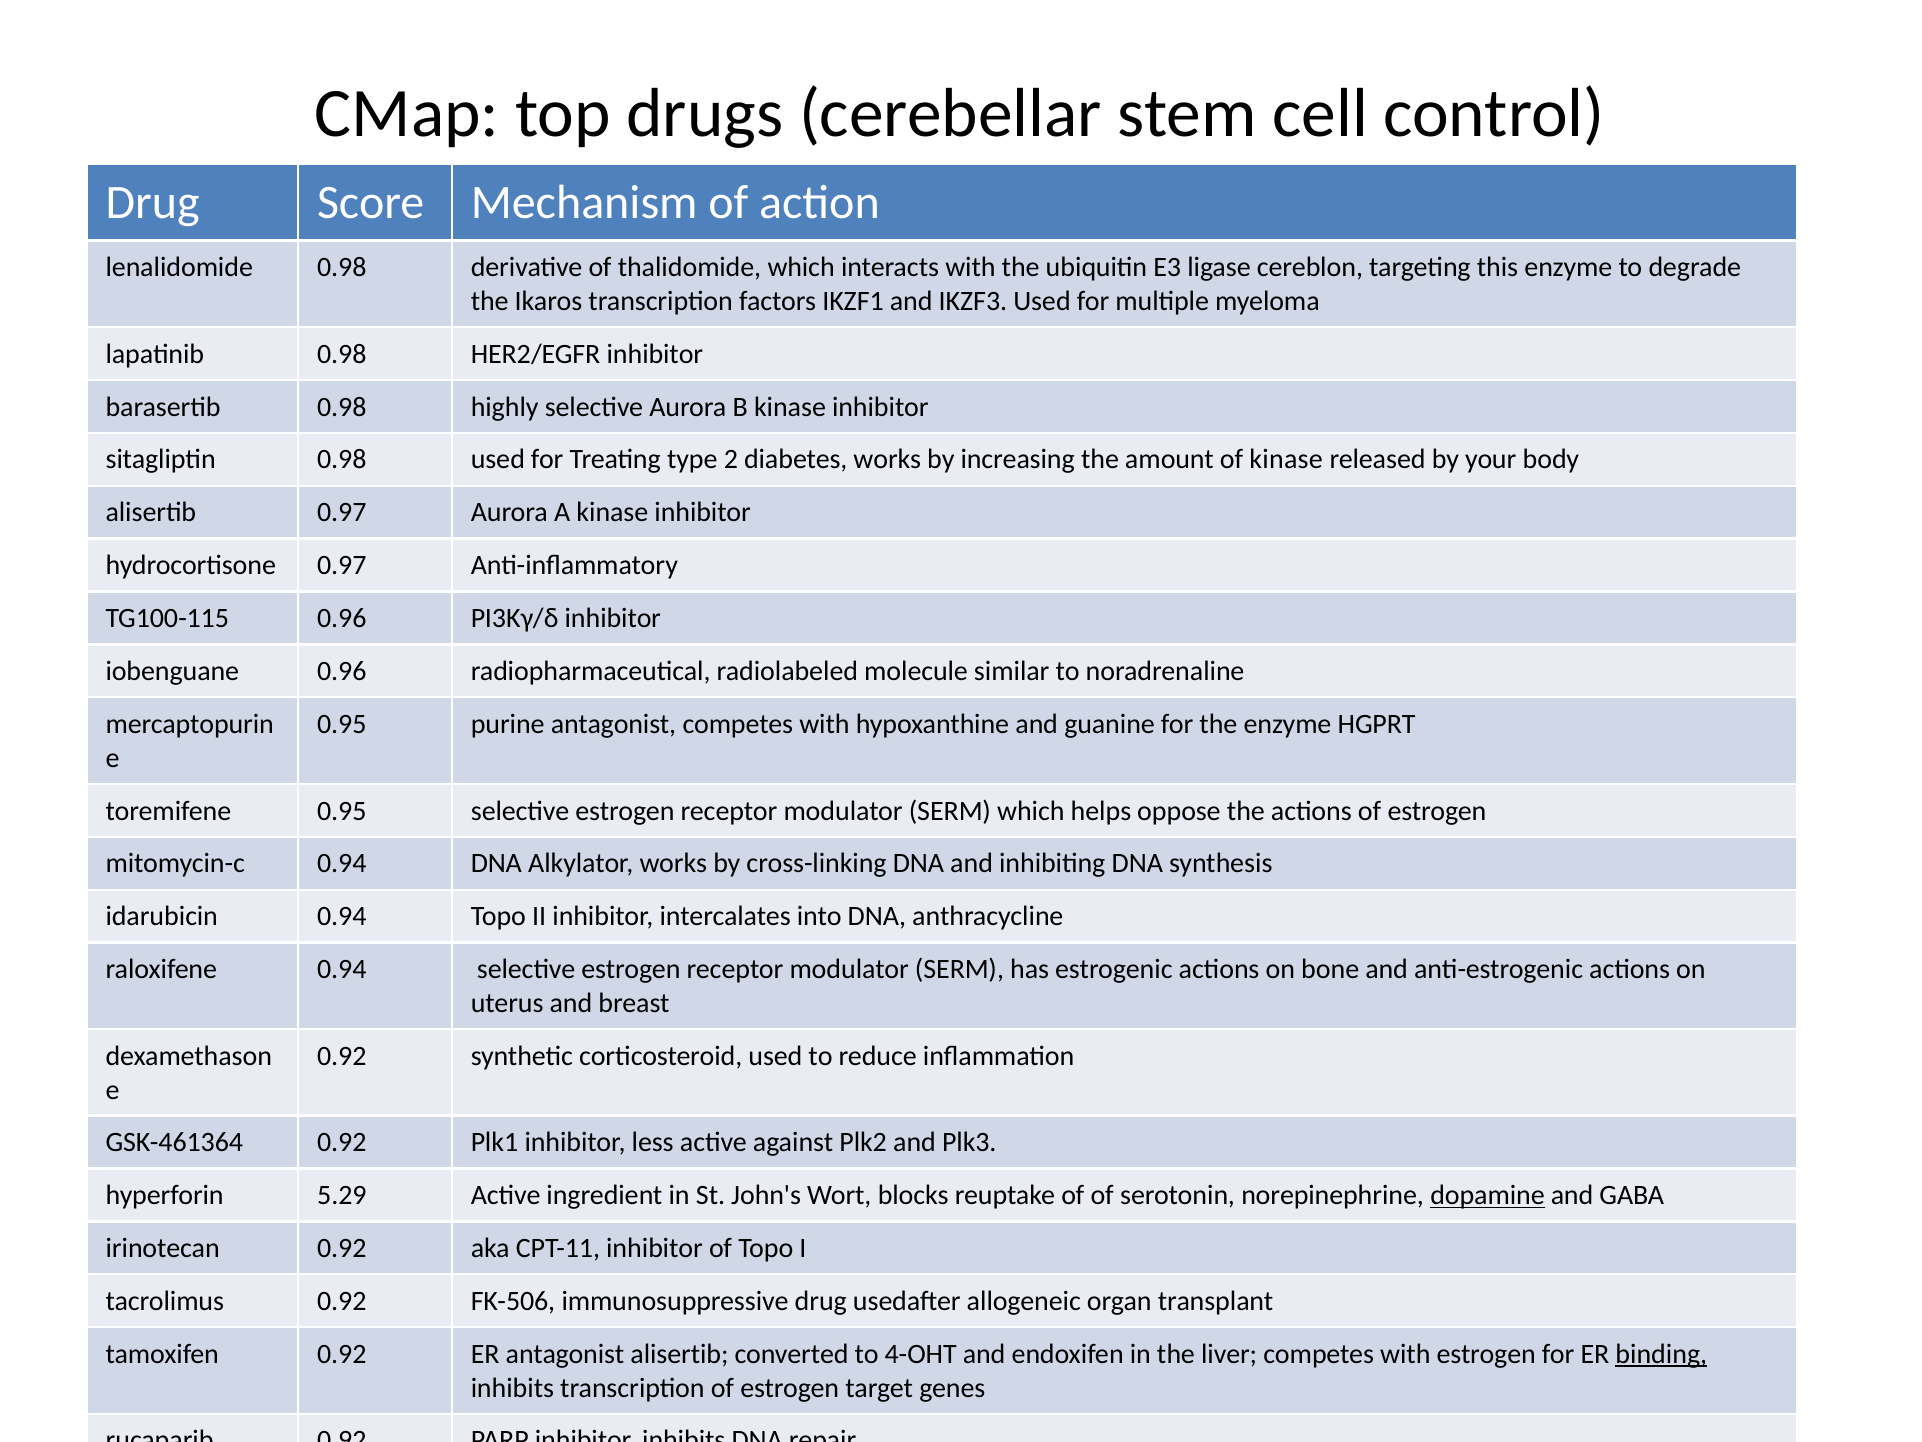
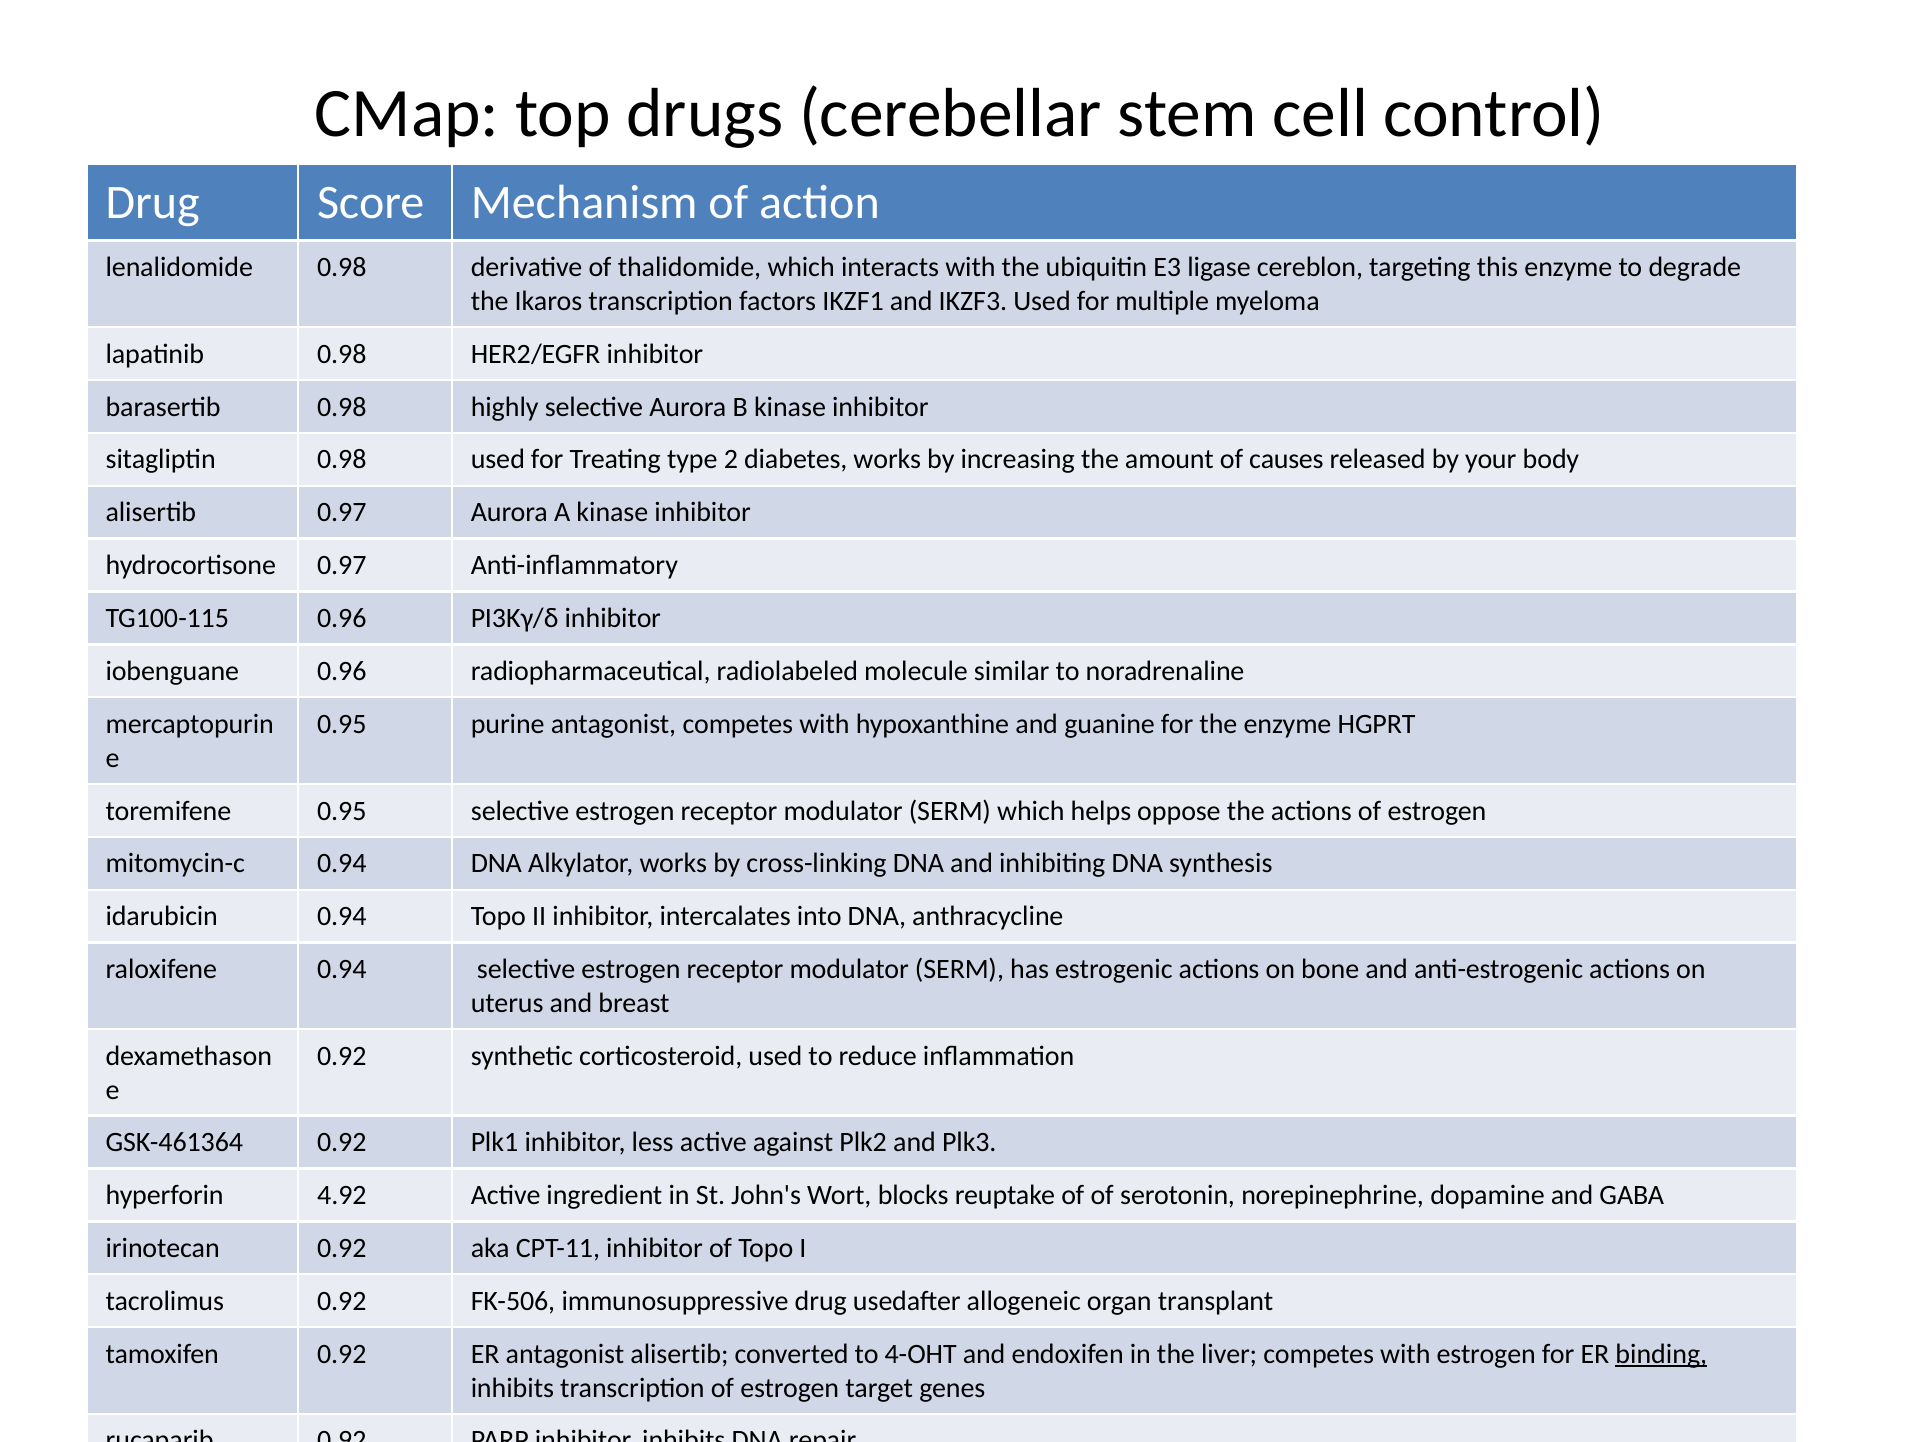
of kinase: kinase -> causes
5.29: 5.29 -> 4.92
dopamine underline: present -> none
